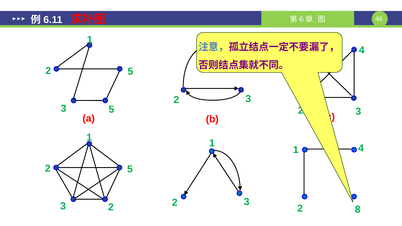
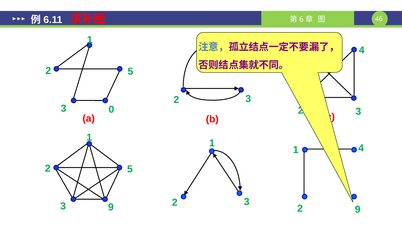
3 5: 5 -> 0
2 at (111, 207): 2 -> 9
2 8: 8 -> 9
